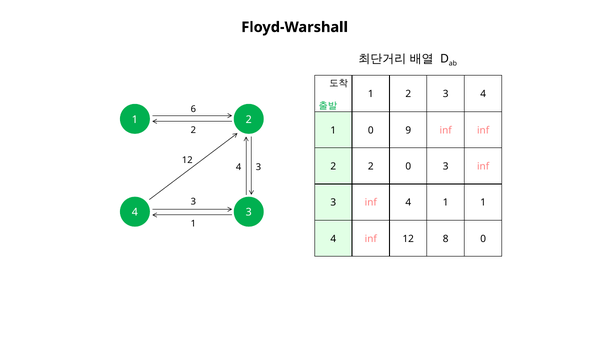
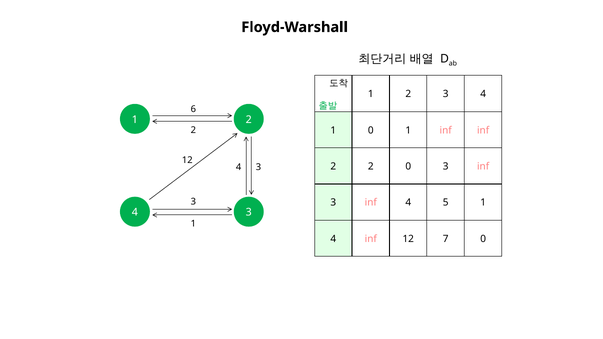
0 9: 9 -> 1
inf 4 1: 1 -> 5
8: 8 -> 7
